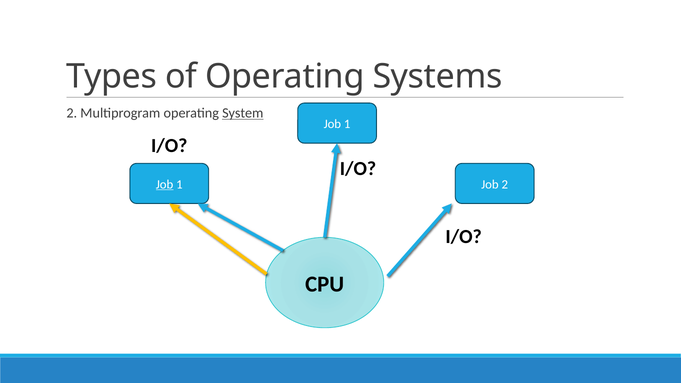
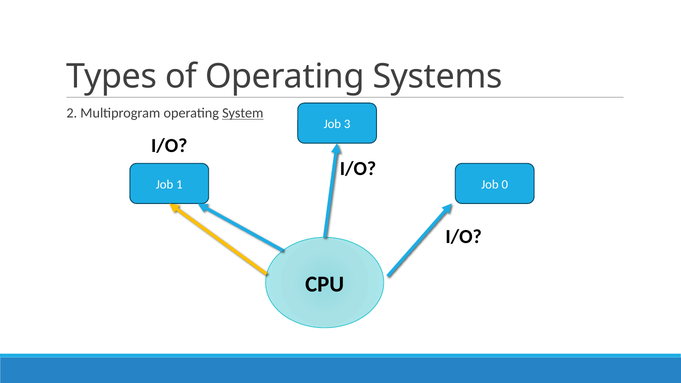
1 at (347, 124): 1 -> 3
Job at (165, 184) underline: present -> none
Job 2: 2 -> 0
